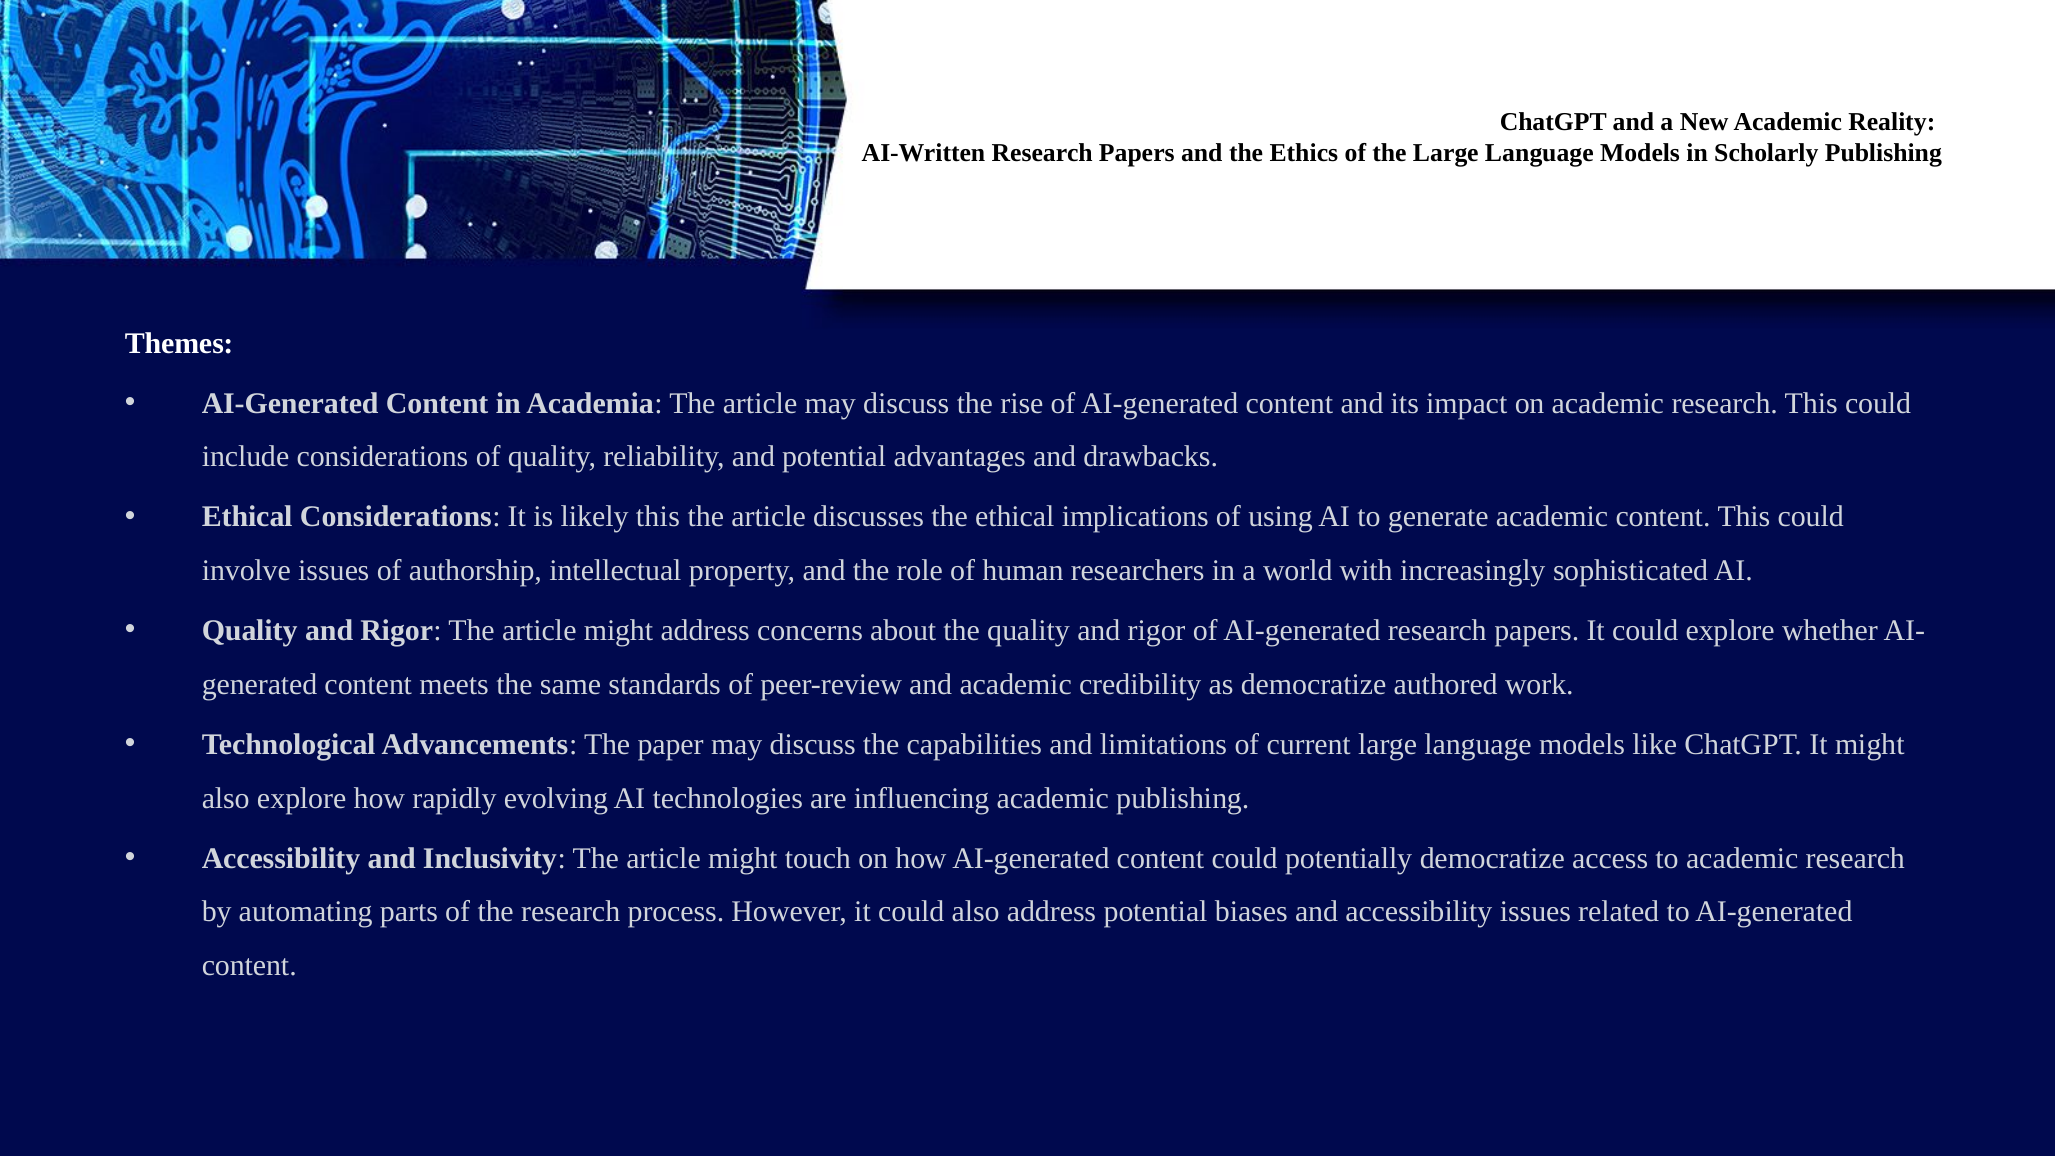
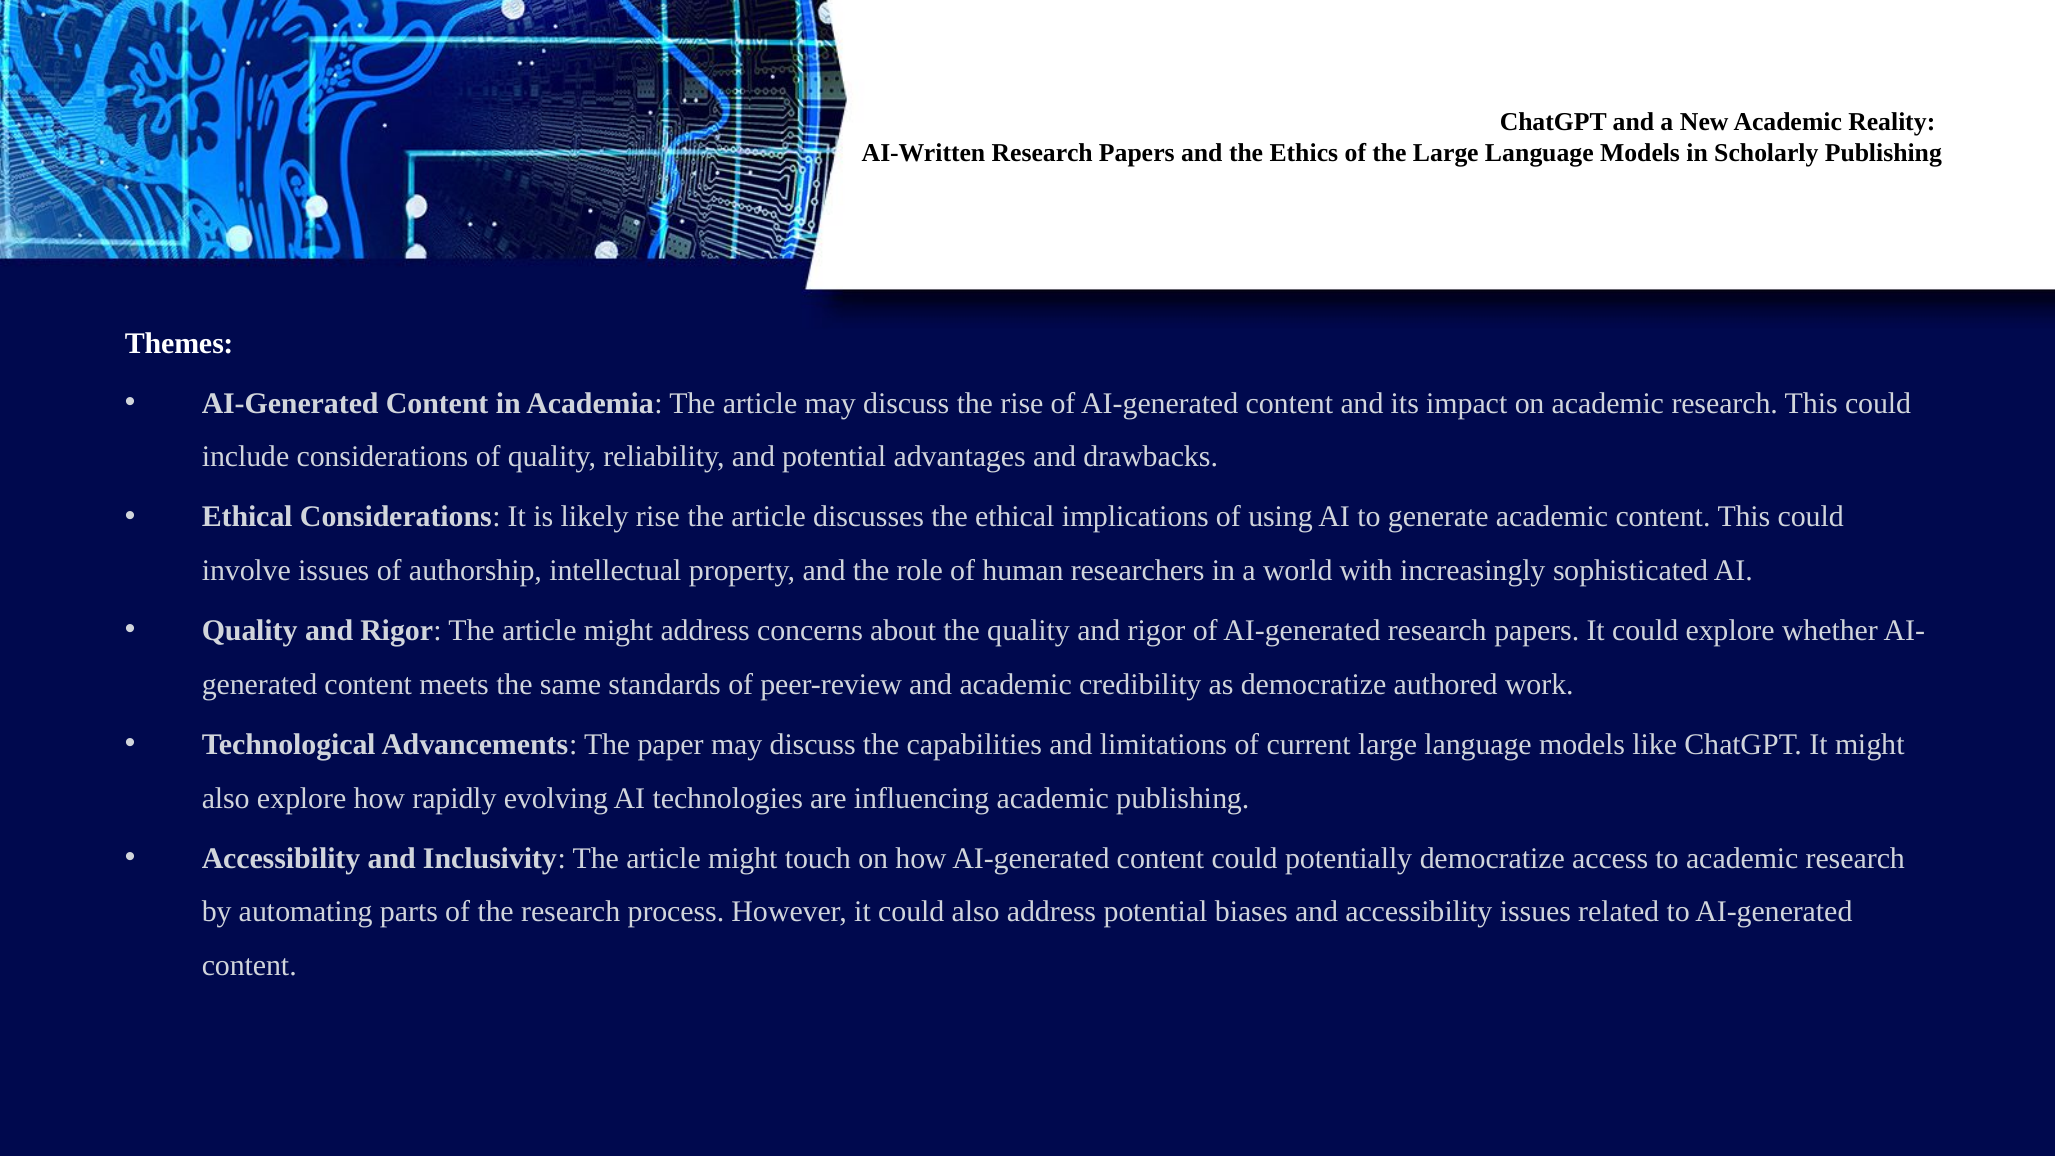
likely this: this -> rise
